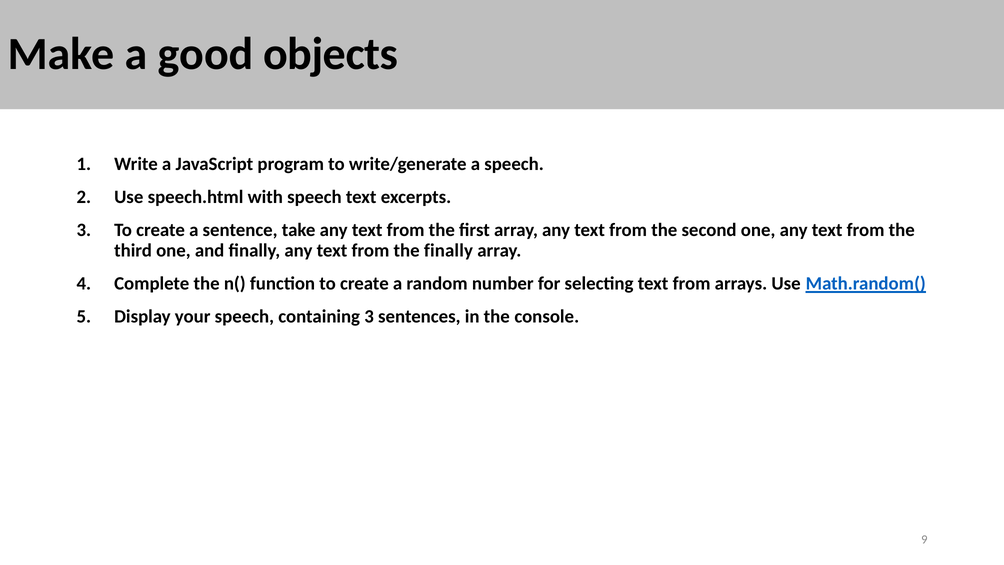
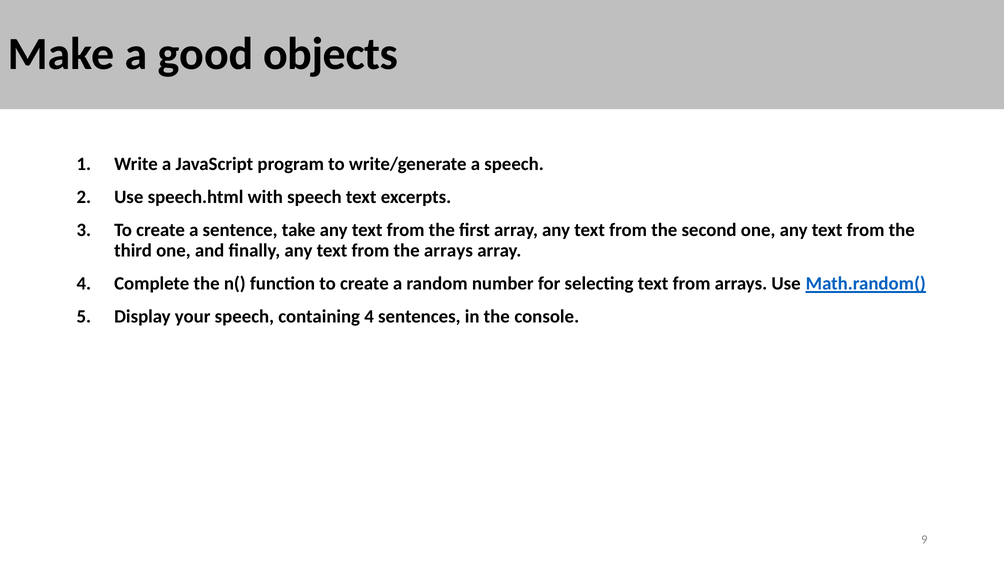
the finally: finally -> arrays
containing 3: 3 -> 4
